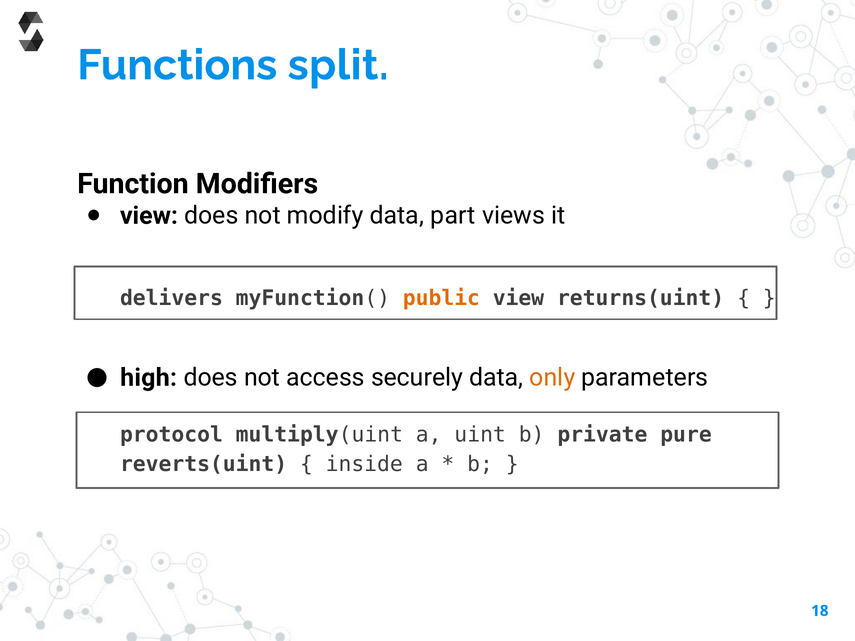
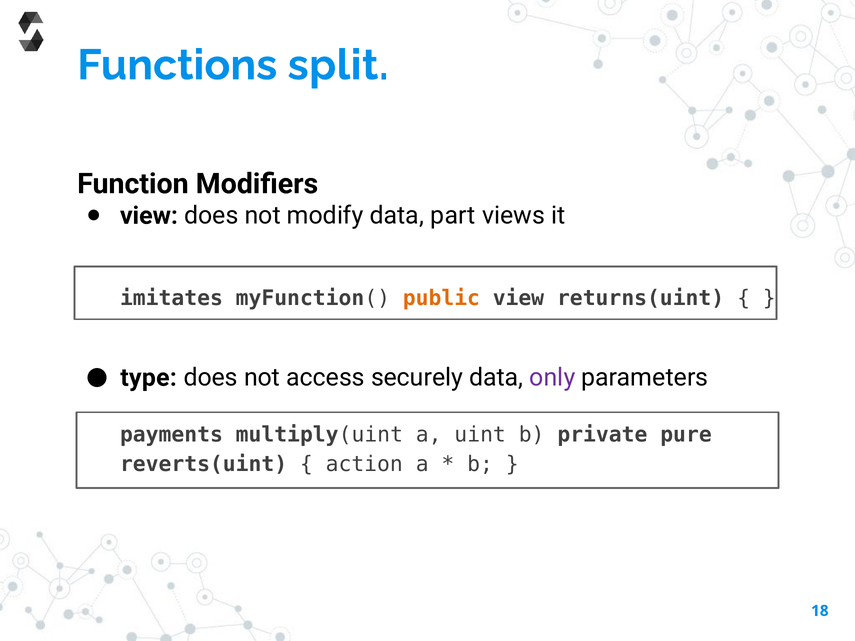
delivers: delivers -> imitates
high: high -> type
only colour: orange -> purple
protocol: protocol -> payments
inside: inside -> action
